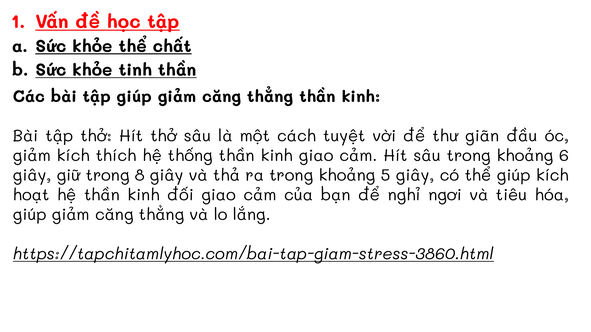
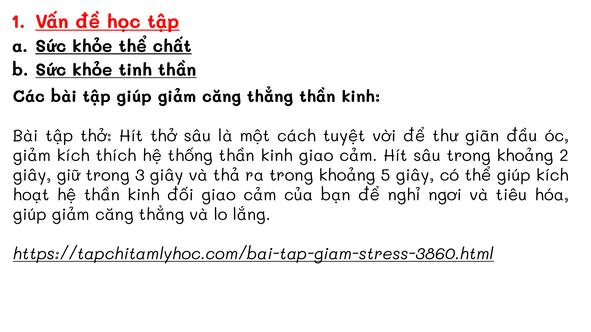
6: 6 -> 2
8: 8 -> 3
